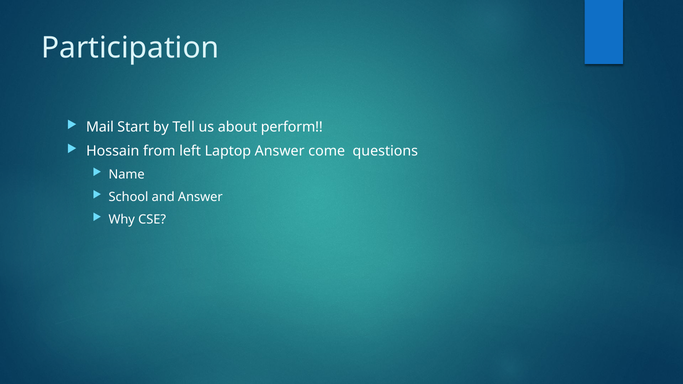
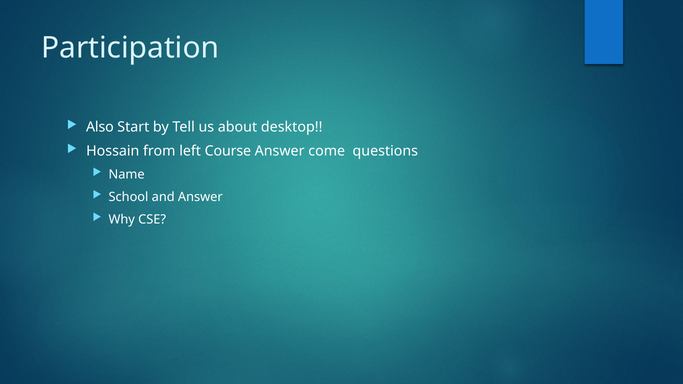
Mail: Mail -> Also
perform: perform -> desktop
Laptop: Laptop -> Course
